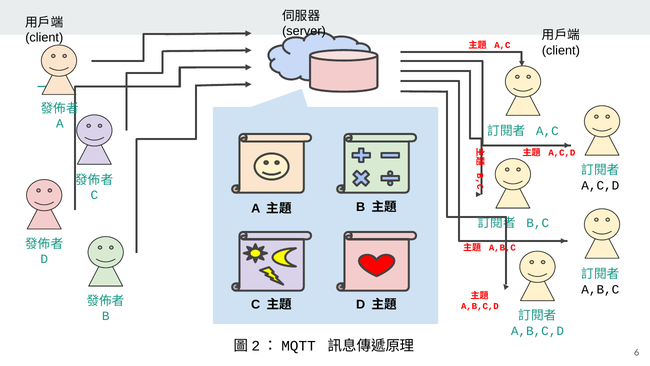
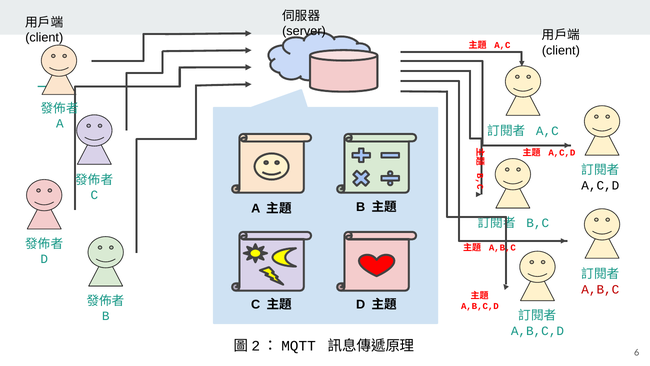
A,B,C at (600, 289) colour: black -> red
